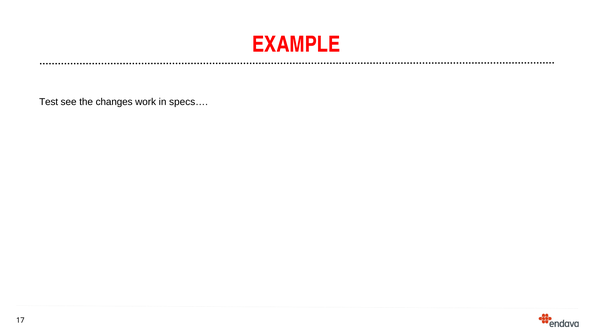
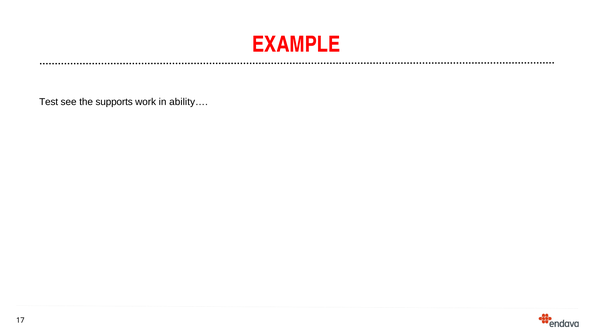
changes: changes -> supports
specs…: specs… -> ability…
